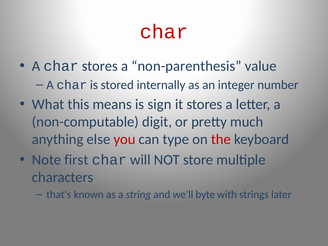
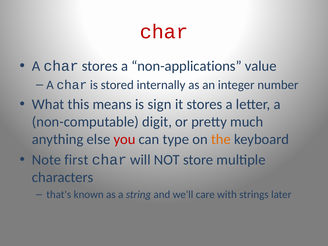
non-parenthesis: non-parenthesis -> non-applications
the colour: red -> orange
byte: byte -> care
